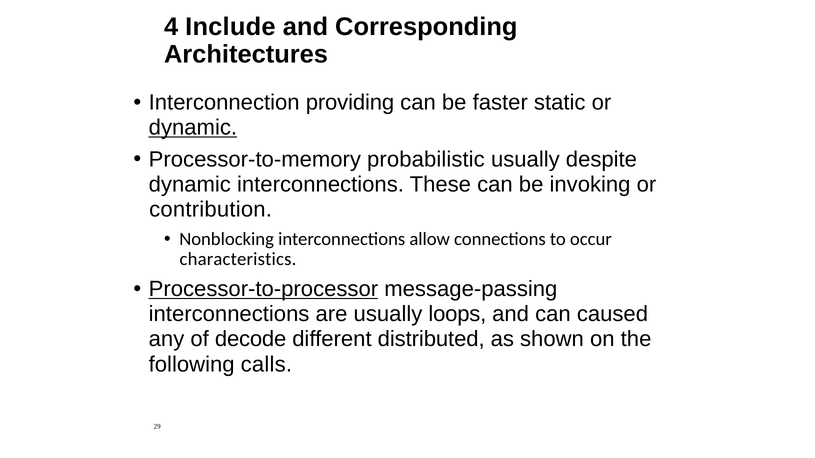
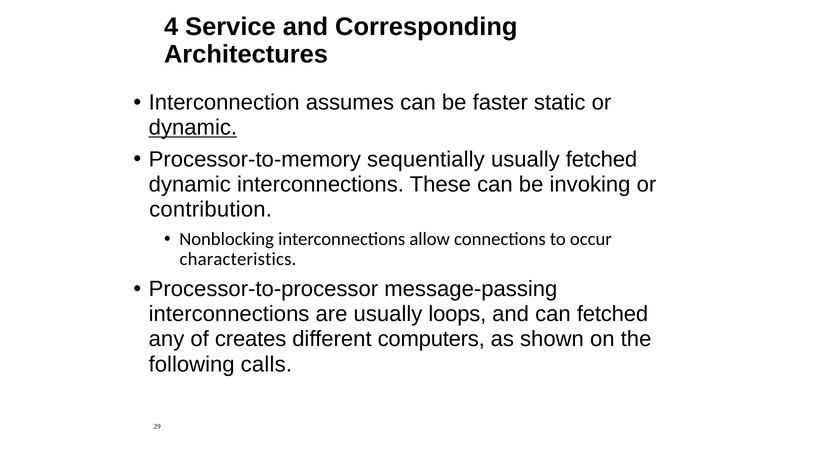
Include: Include -> Service
providing: providing -> assumes
probabilistic: probabilistic -> sequentially
usually despite: despite -> fetched
Processor-to-processor underline: present -> none
can caused: caused -> fetched
decode: decode -> creates
distributed: distributed -> computers
